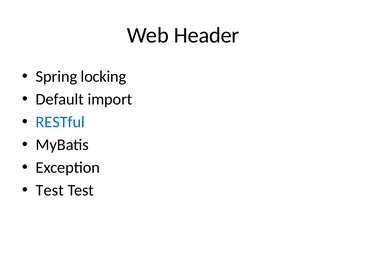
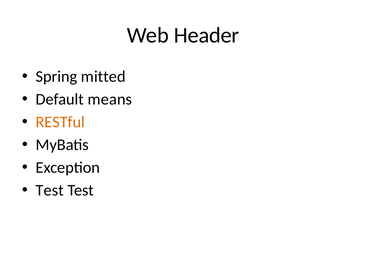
locking: locking -> mitted
import: import -> means
RESTful colour: blue -> orange
